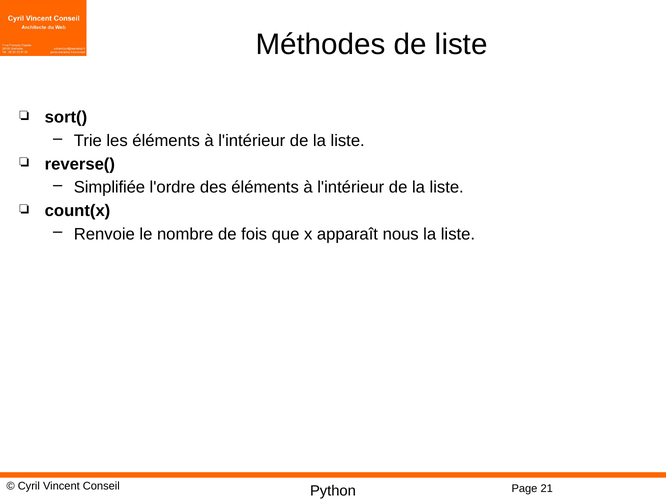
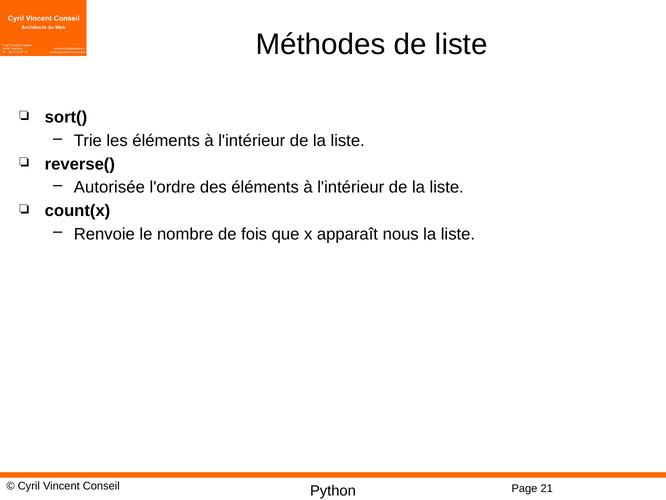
Simplifiée: Simplifiée -> Autorisée
